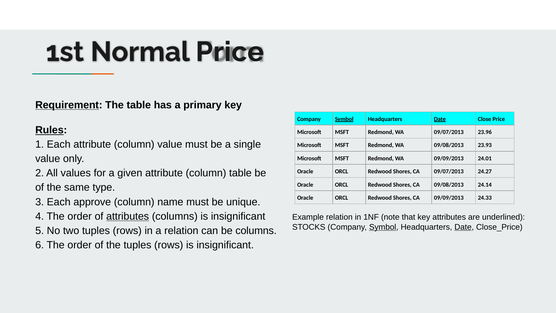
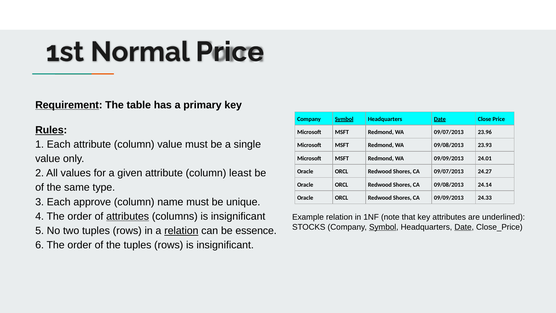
column table: table -> least
relation at (181, 231) underline: none -> present
be columns: columns -> essence
